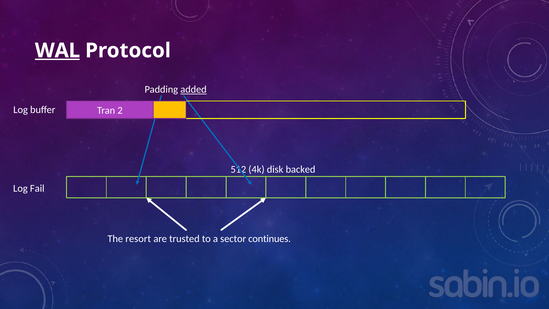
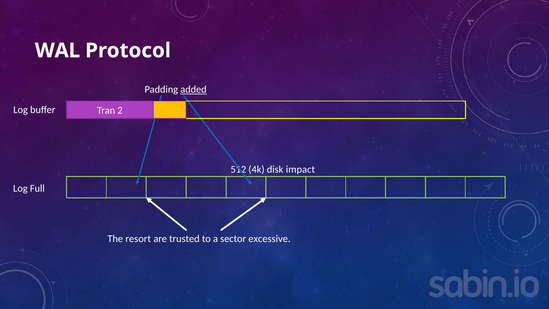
WAL underline: present -> none
backed: backed -> impact
Fail: Fail -> Full
continues: continues -> excessive
